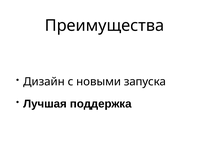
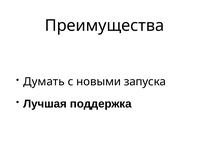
Дизайн: Дизайн -> Думать
